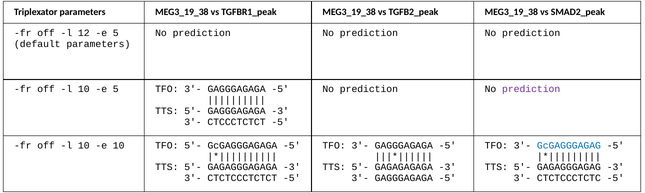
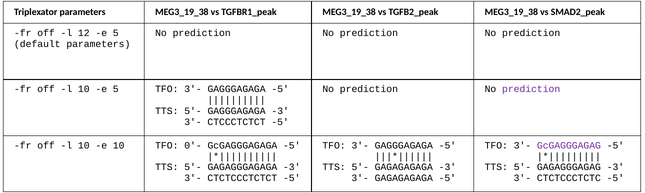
TFO 5'-: 5'- -> 0'-
GcGAGGGAGAG colour: blue -> purple
GAGGGAGAGA at (404, 179): GAGGGAGAGA -> GAGAGAGAGA
